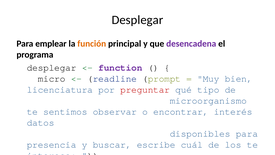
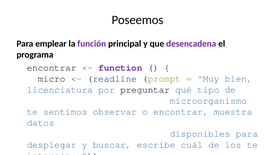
Desplegar at (137, 20): Desplegar -> Poseemos
función colour: orange -> purple
desplegar at (52, 67): desplegar -> encontrar
preguntar colour: red -> black
interés: interés -> muestra
presencia: presencia -> desplegar
